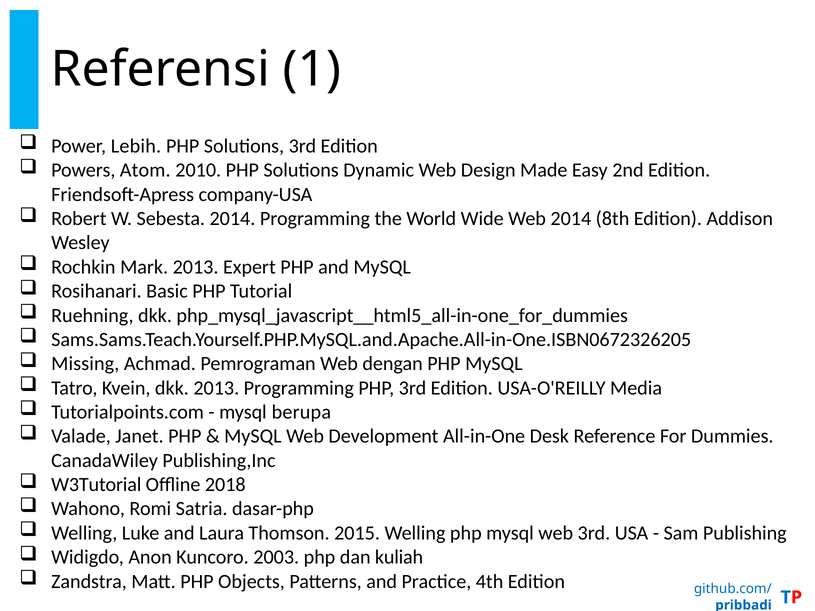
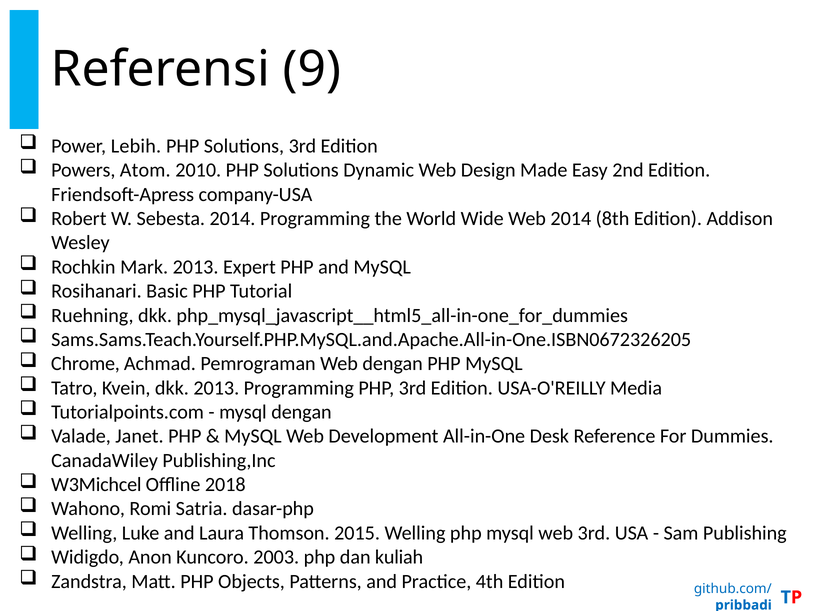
1: 1 -> 9
Missing: Missing -> Chrome
mysql berupa: berupa -> dengan
W3Tutorial: W3Tutorial -> W3Michcel
